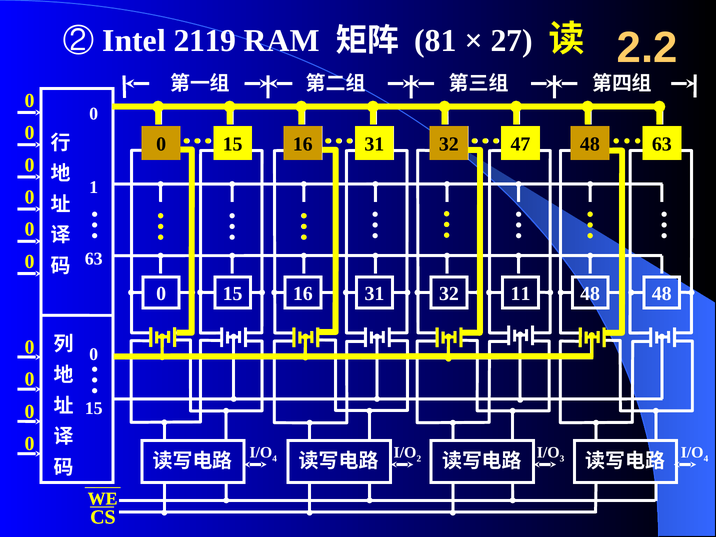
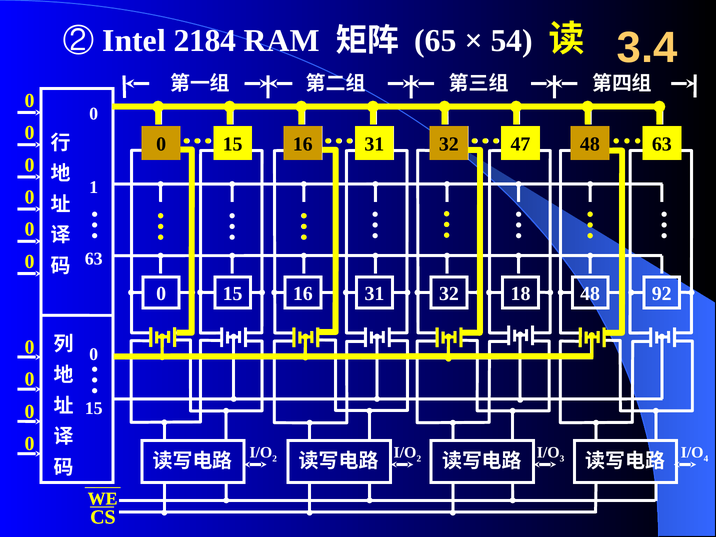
2.2: 2.2 -> 3.4
2119: 2119 -> 2184
81: 81 -> 65
27: 27 -> 54
11: 11 -> 18
48 at (662, 294): 48 -> 92
4 at (275, 459): 4 -> 2
